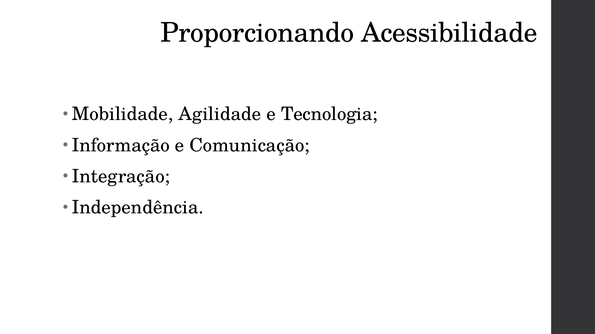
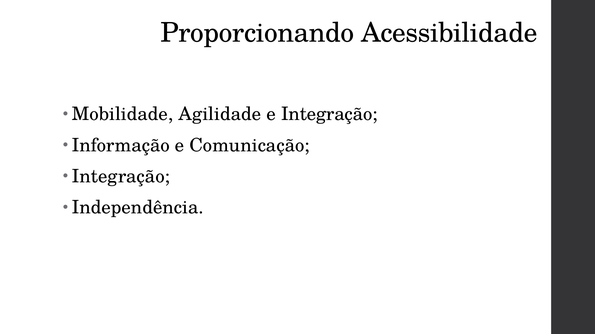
e Tecnologia: Tecnologia -> Integração
